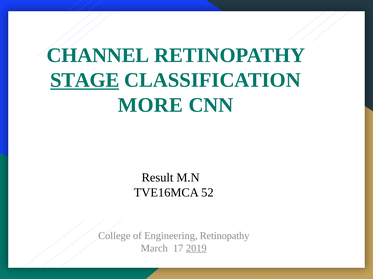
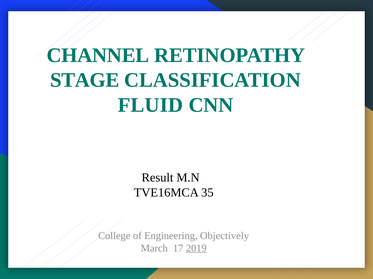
STAGE underline: present -> none
MORE: MORE -> FLUID
52: 52 -> 35
Engineering Retinopathy: Retinopathy -> Objectively
